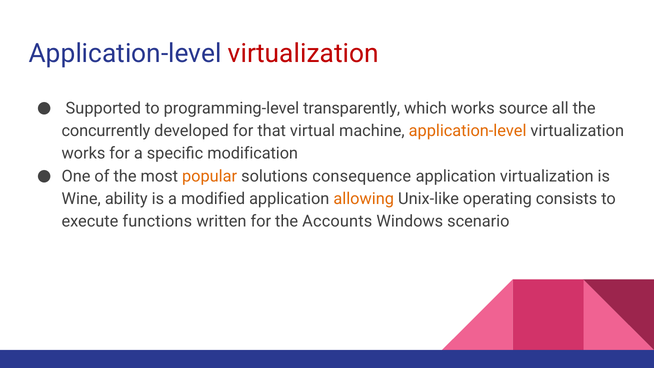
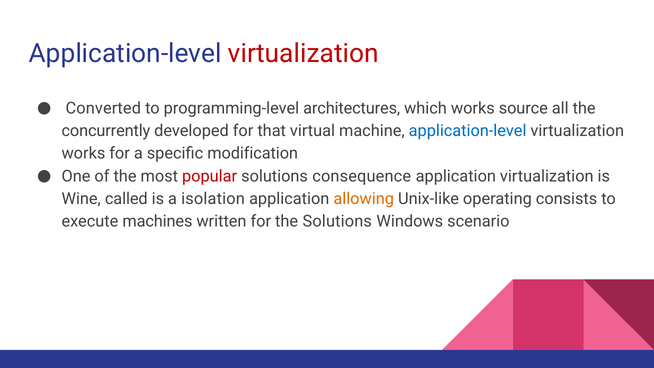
Supported: Supported -> Converted
transparently: transparently -> architectures
application-level at (468, 131) colour: orange -> blue
popular colour: orange -> red
ability: ability -> called
modified: modified -> isolation
functions: functions -> machines
the Accounts: Accounts -> Solutions
